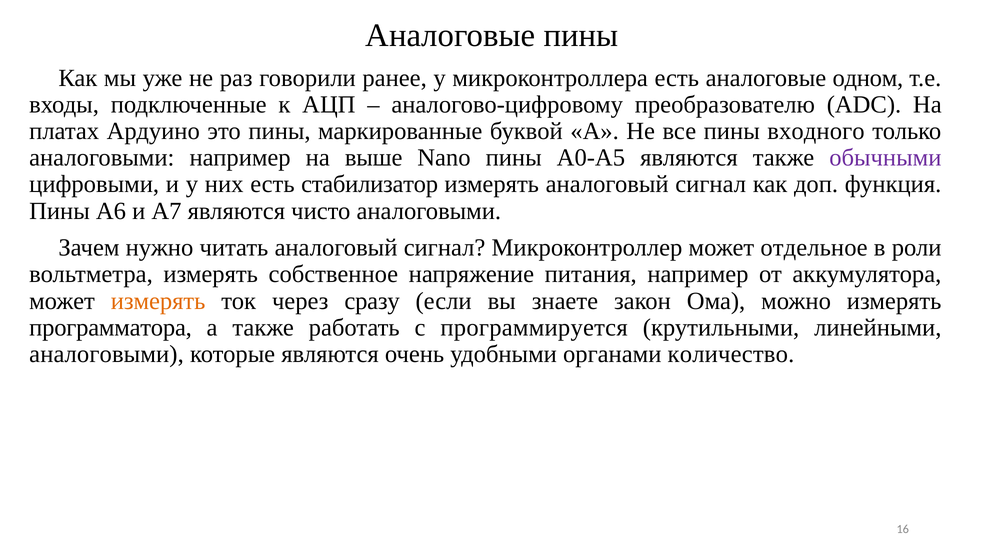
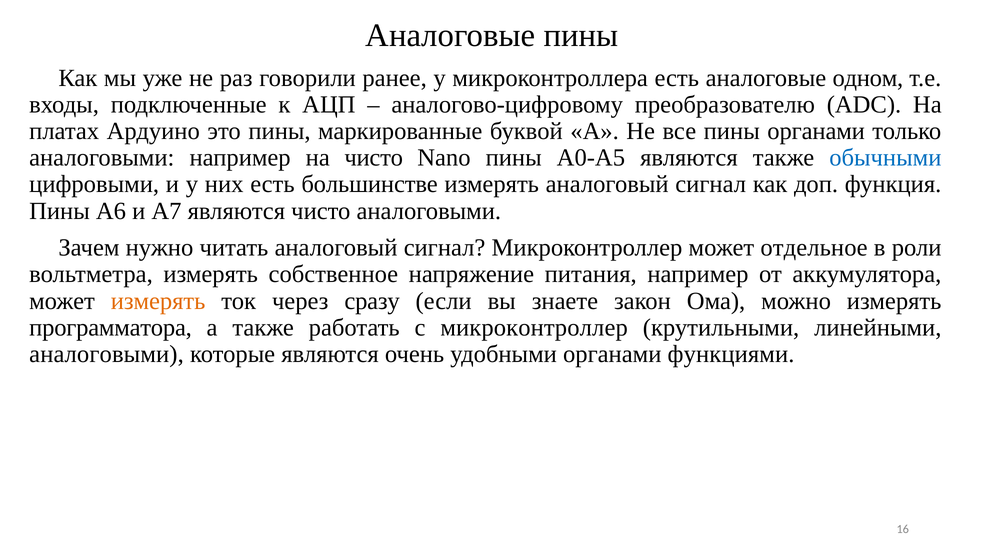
пины входного: входного -> органами
на выше: выше -> чисто
обычными colour: purple -> blue
стабилизатор: стабилизатор -> большинстве
с программируется: программируется -> микроконтроллер
количество: количество -> функциями
